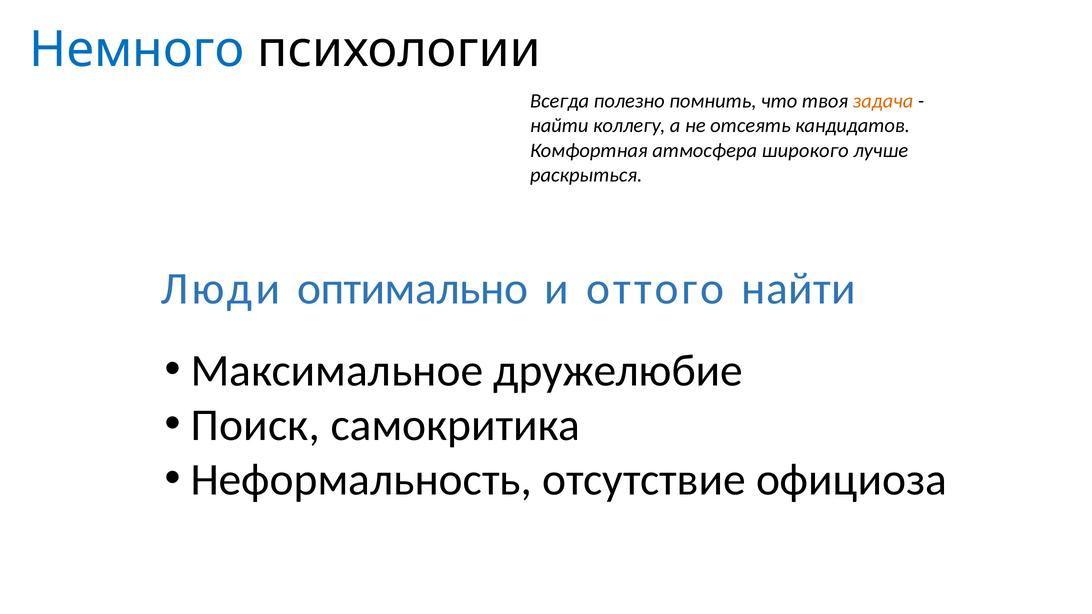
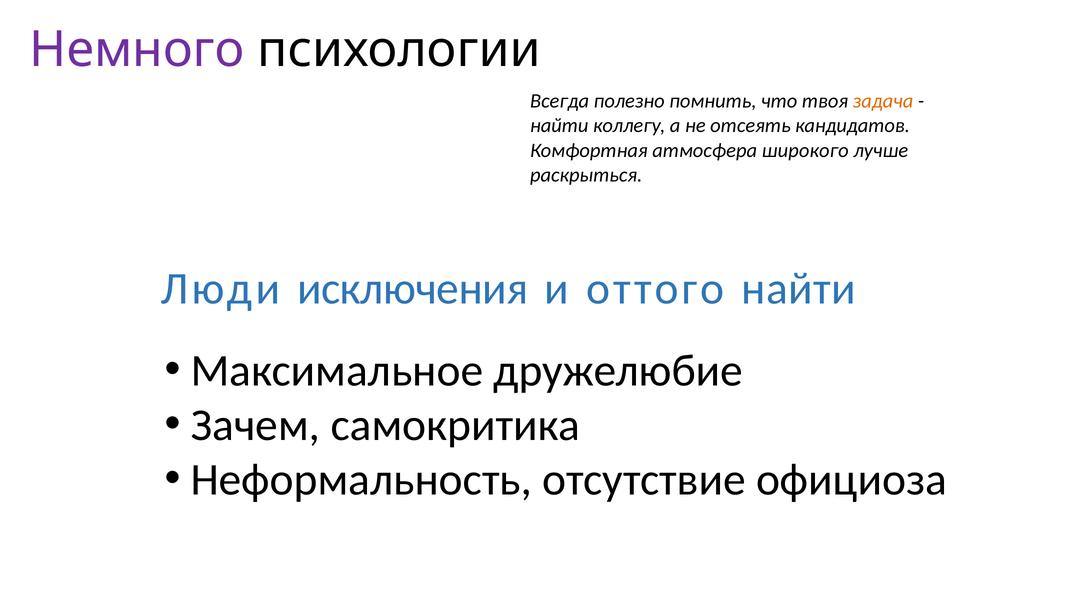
Немного colour: blue -> purple
оптимально: оптимально -> исключения
Поиск: Поиск -> Зачем
